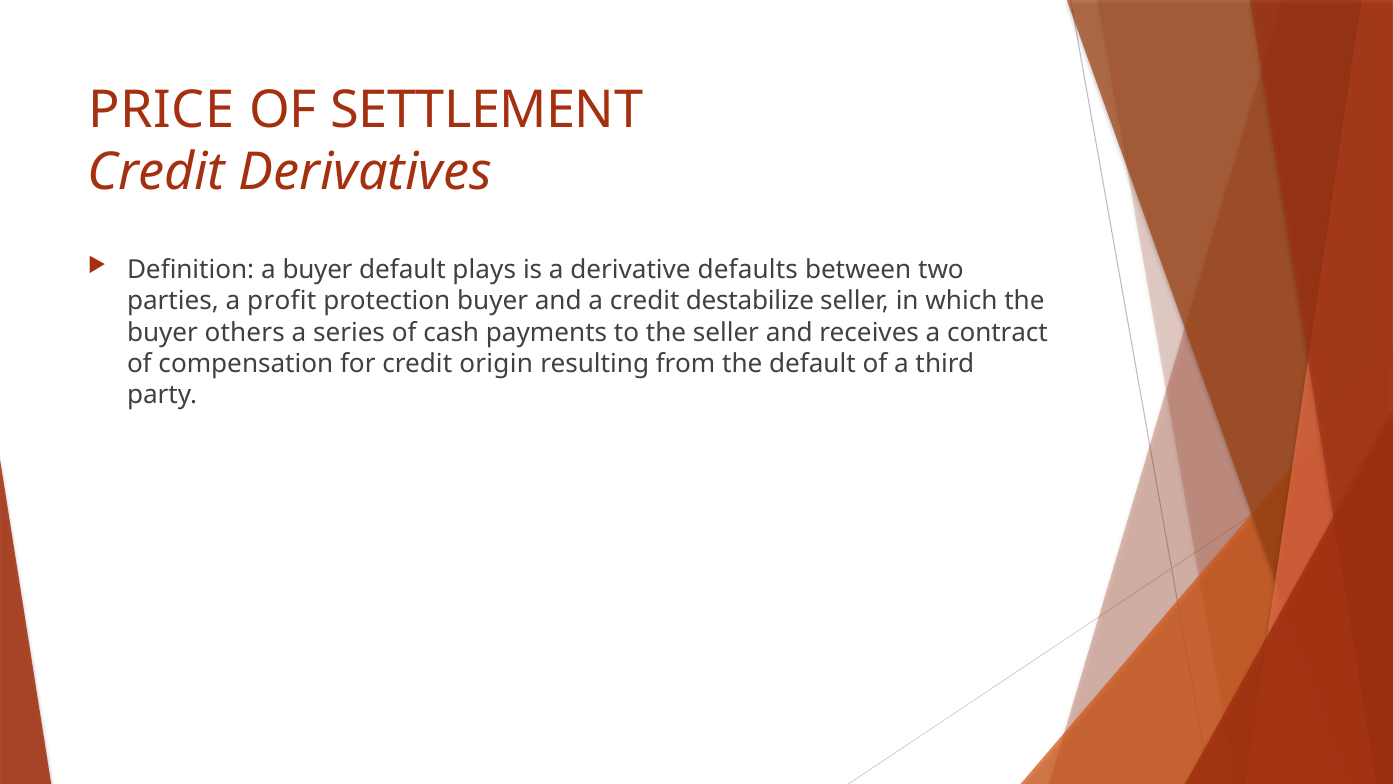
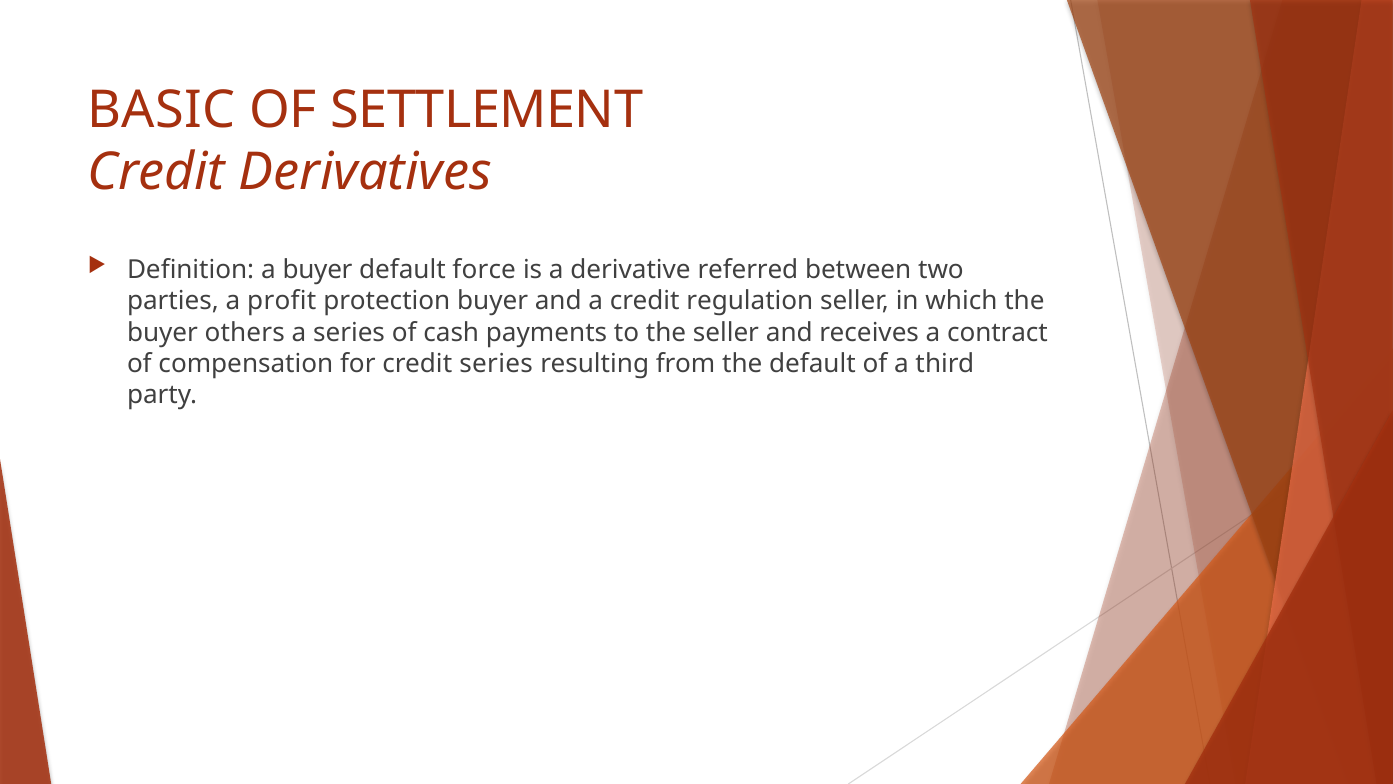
PRICE: PRICE -> BASIC
plays: plays -> force
defaults: defaults -> referred
destabilize: destabilize -> regulation
credit origin: origin -> series
